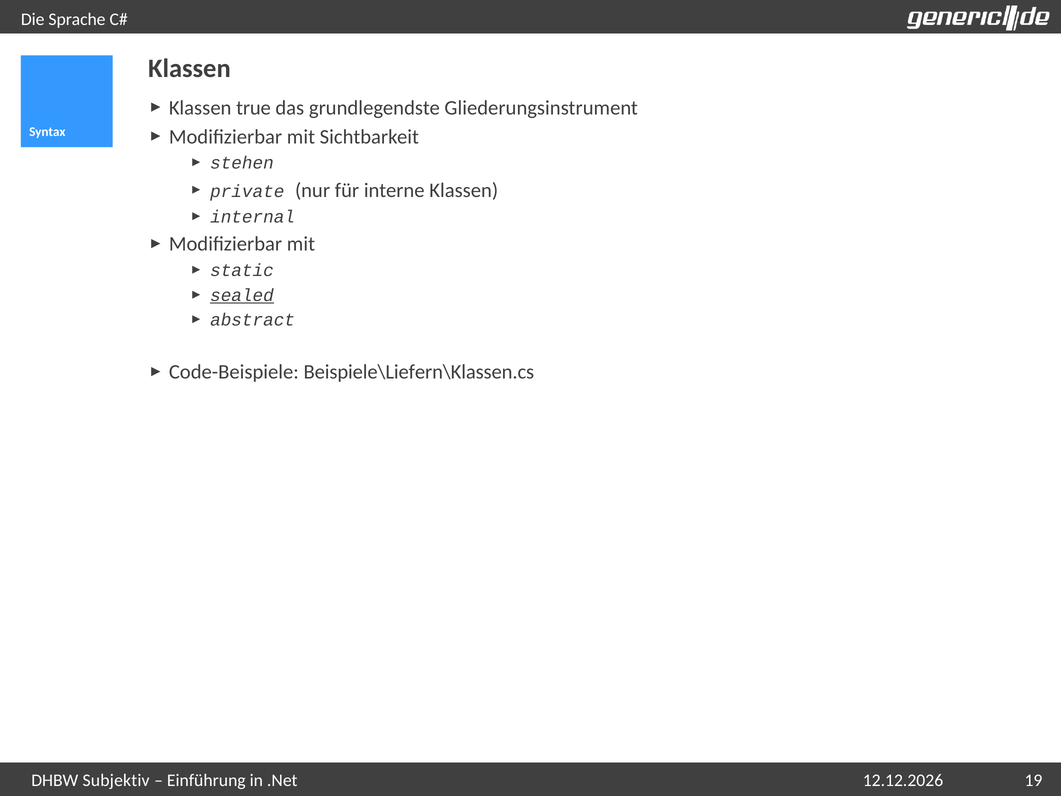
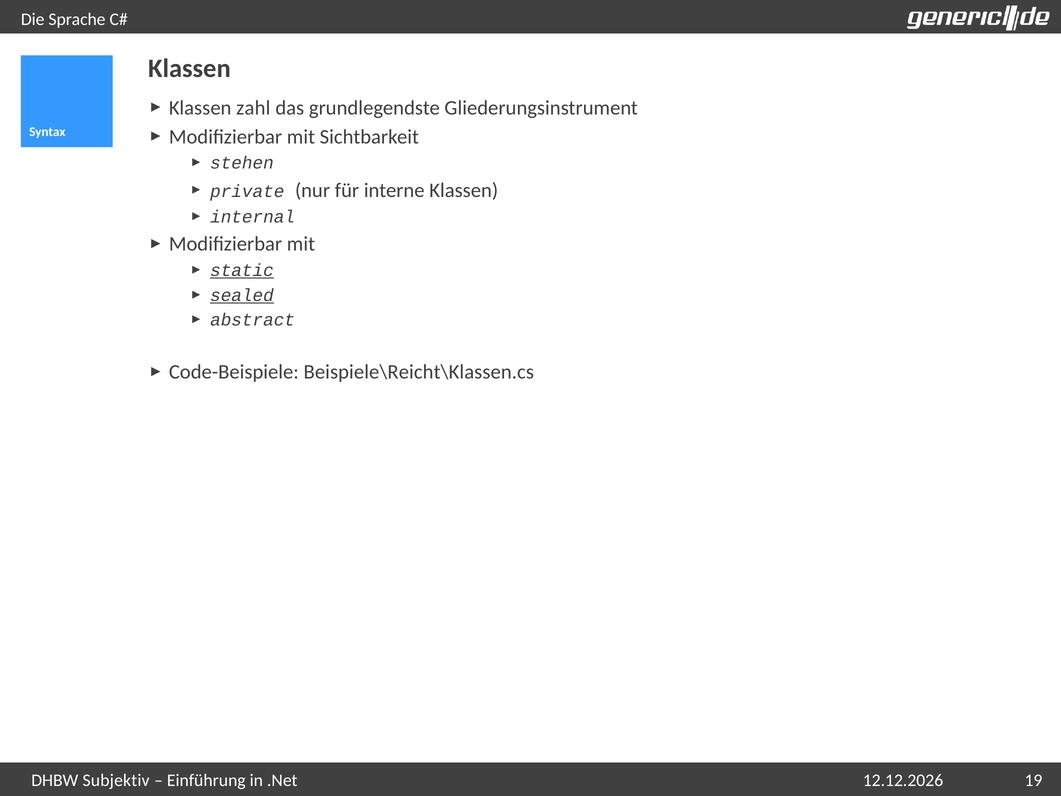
true: true -> zahl
static underline: none -> present
Beispiele\Liefern\Klassen.cs: Beispiele\Liefern\Klassen.cs -> Beispiele\Reicht\Klassen.cs
